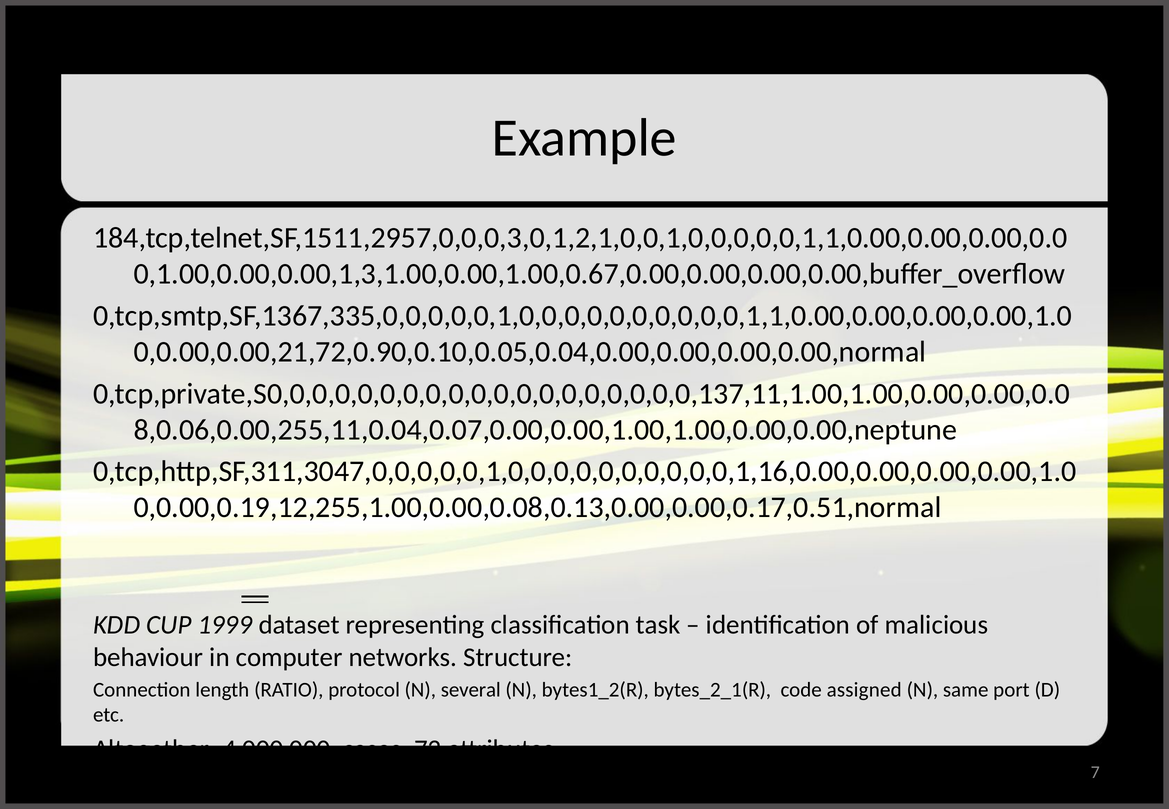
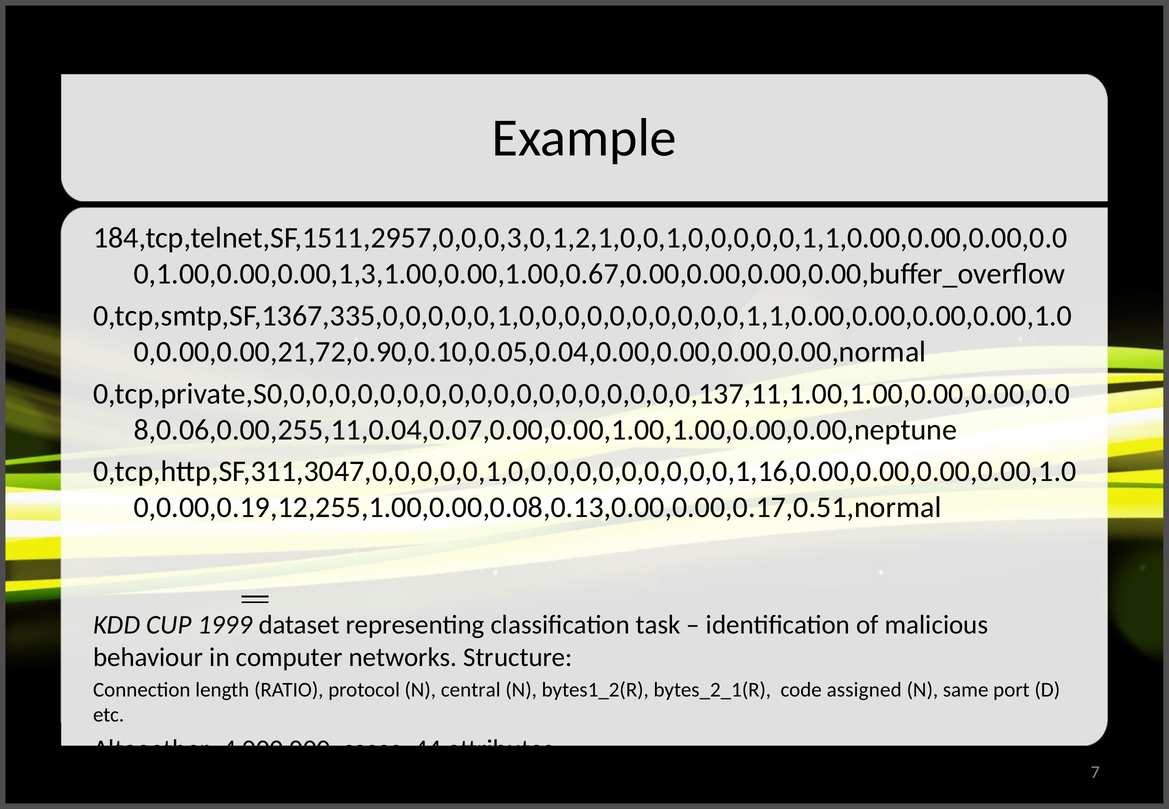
several: several -> central
72: 72 -> 44
